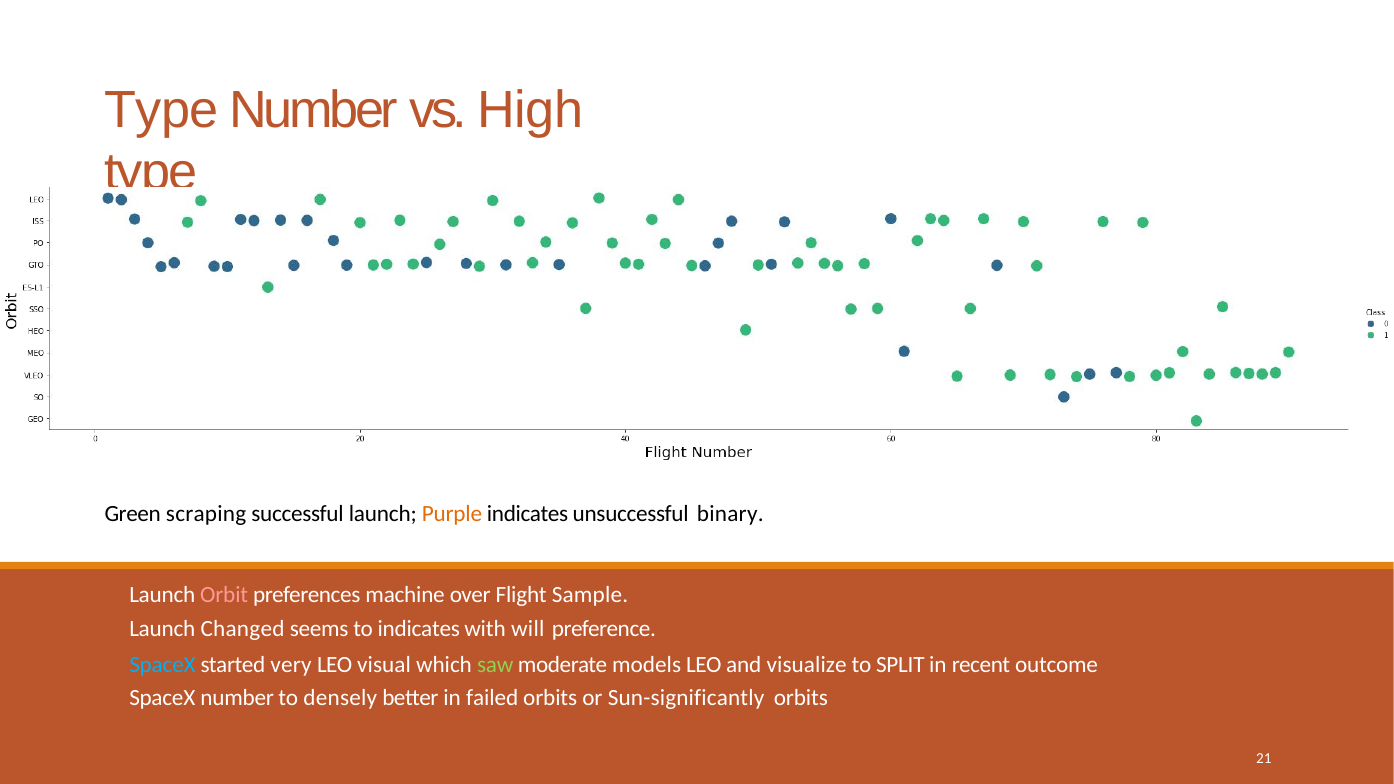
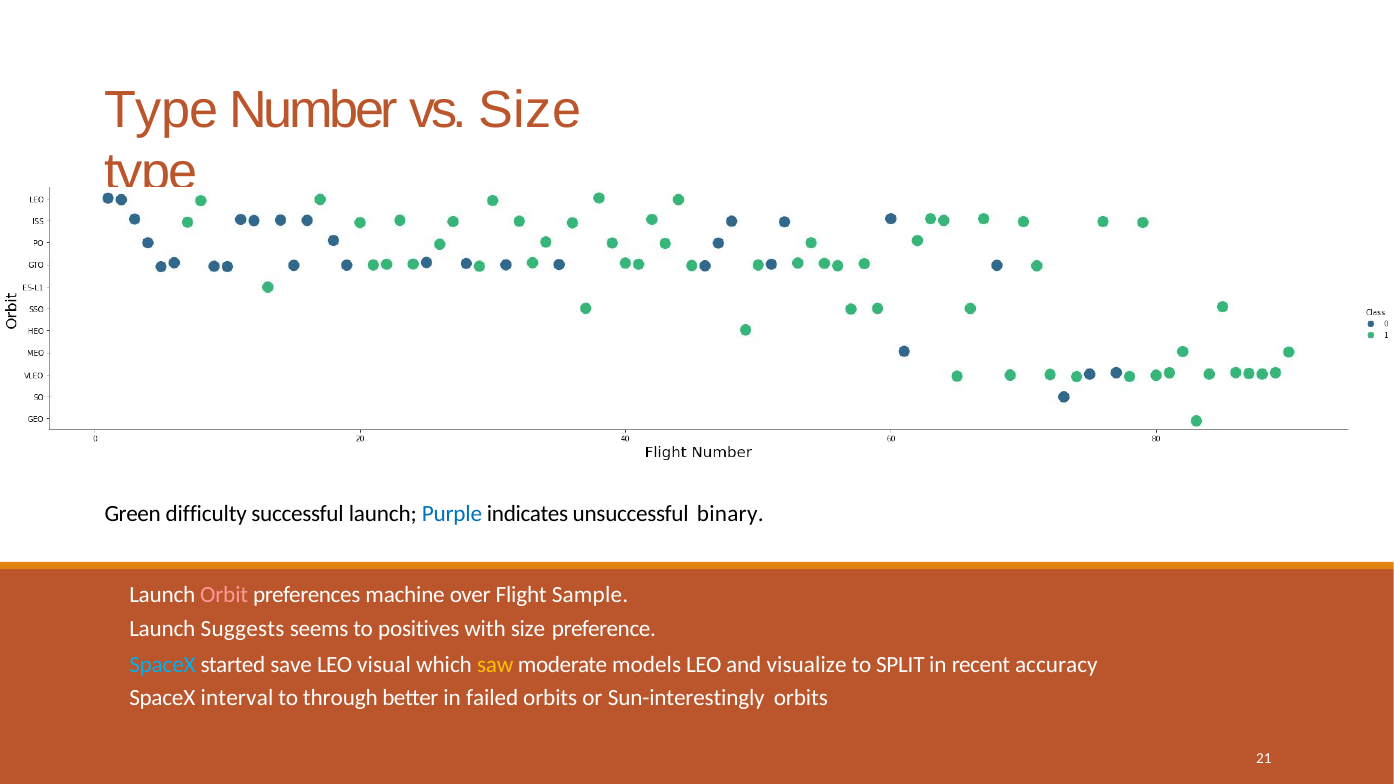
vs High: High -> Size
scraping: scraping -> difficulty
Purple colour: orange -> blue
Changed: Changed -> Suggests
to indicates: indicates -> positives
with will: will -> size
very: very -> save
saw colour: light green -> yellow
outcome: outcome -> accuracy
SpaceX number: number -> interval
densely: densely -> through
Sun-significantly: Sun-significantly -> Sun-interestingly
